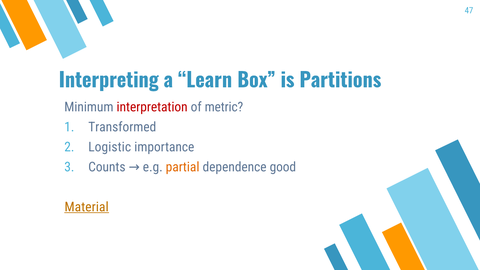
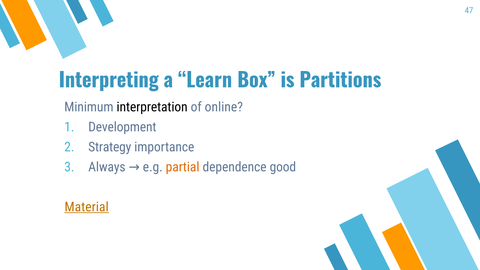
interpretation colour: red -> black
metric: metric -> online
Transformed: Transformed -> Development
Logistic: Logistic -> Strategy
Counts: Counts -> Always
